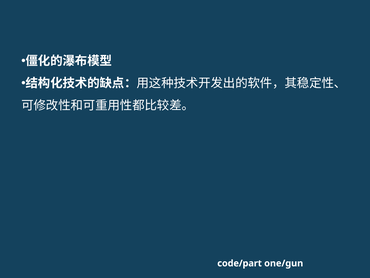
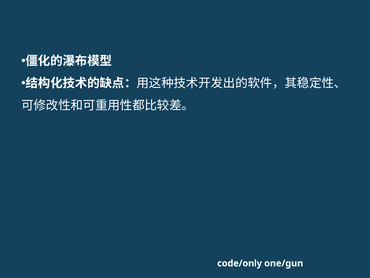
code/part: code/part -> code/only
